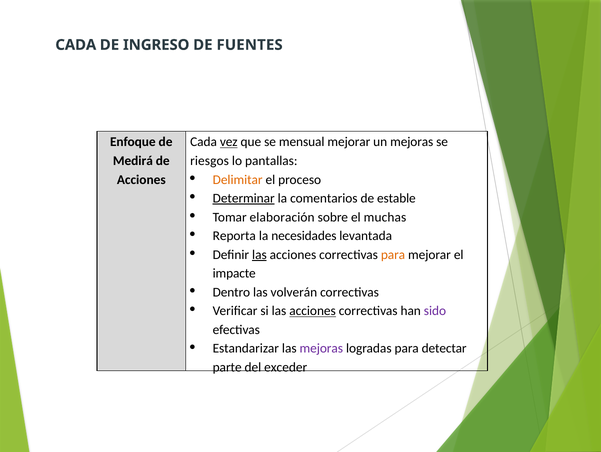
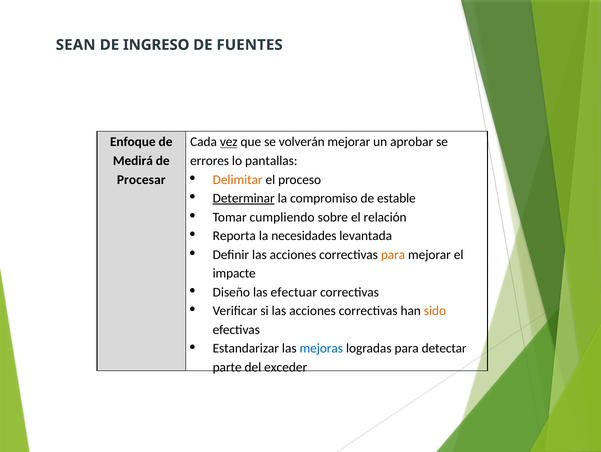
CADA at (76, 45): CADA -> SEAN
mensual: mensual -> volverán
un mejoras: mejoras -> aprobar
riesgos: riesgos -> errores
Acciones at (141, 180): Acciones -> Procesar
comentarios: comentarios -> compromiso
elaboración: elaboración -> cumpliendo
muchas: muchas -> relación
las at (259, 255) underline: present -> none
Dentro: Dentro -> Diseño
volverán: volverán -> efectuar
acciones at (313, 311) underline: present -> none
sido colour: purple -> orange
mejoras at (321, 348) colour: purple -> blue
